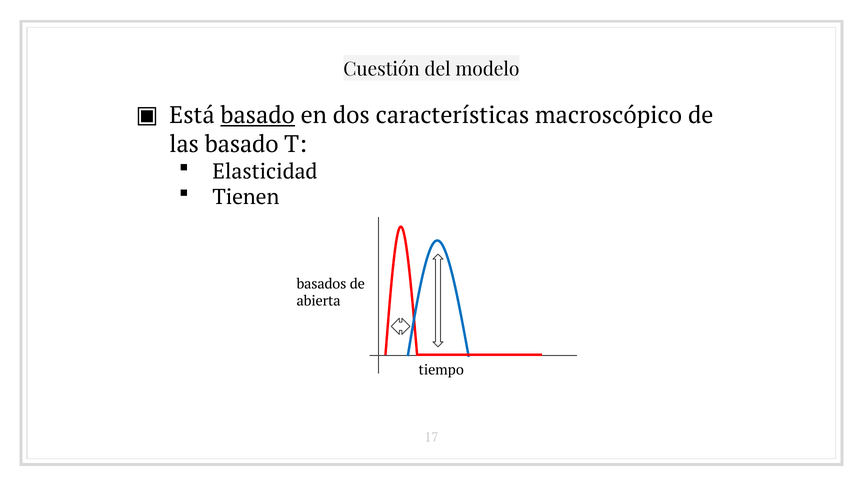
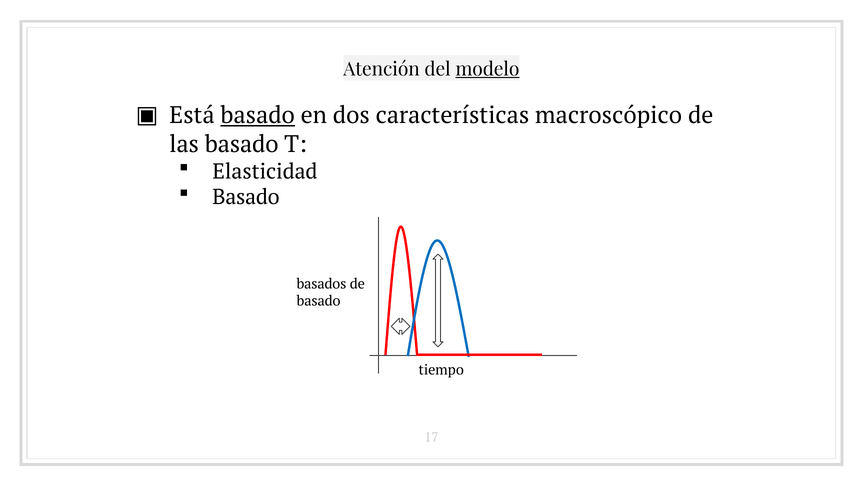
Cuestión: Cuestión -> Atención
modelo underline: none -> present
Tienen at (246, 197): Tienen -> Basado
abierta at (319, 301): abierta -> basado
